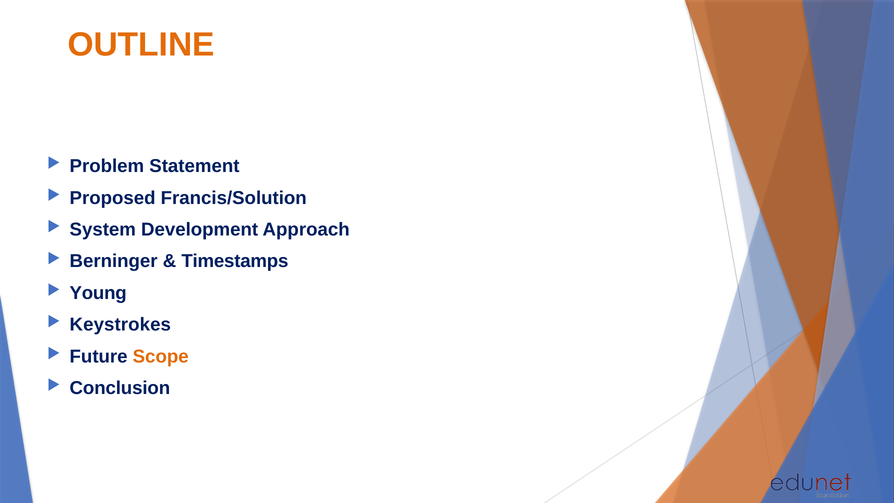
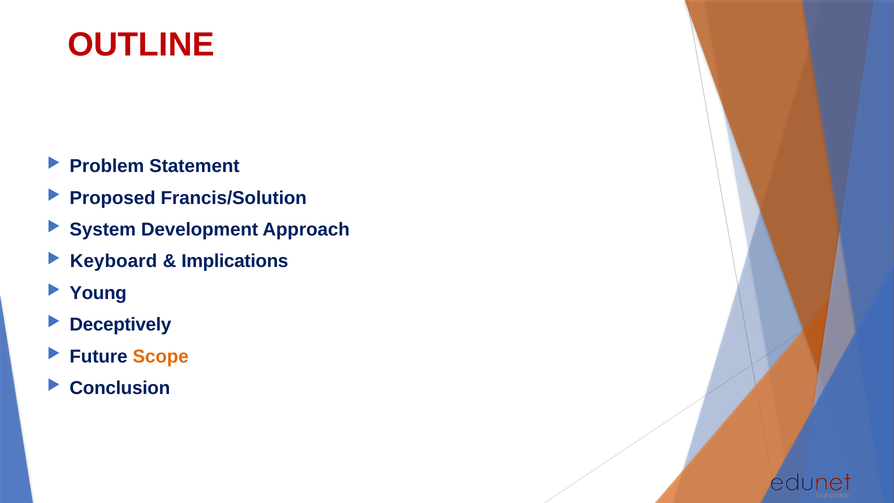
OUTLINE colour: orange -> red
Berninger: Berninger -> Keyboard
Timestamps: Timestamps -> Implications
Keystrokes: Keystrokes -> Deceptively
